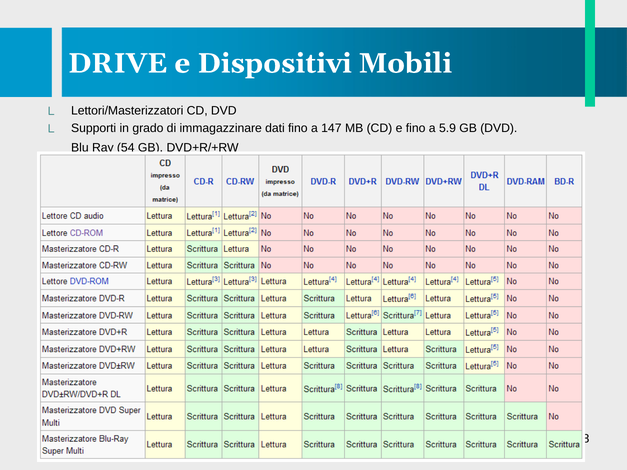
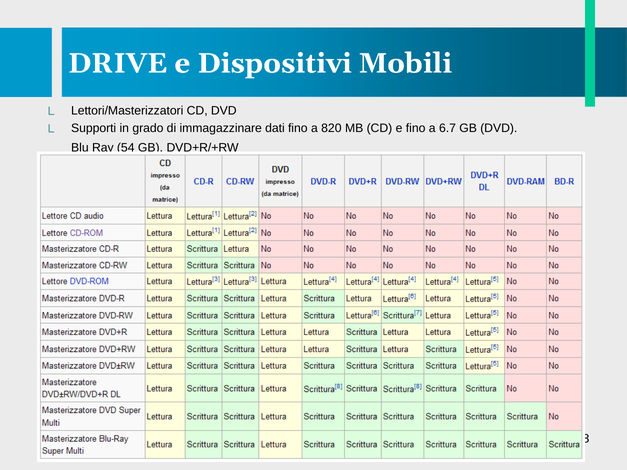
147: 147 -> 820
5.9: 5.9 -> 6.7
